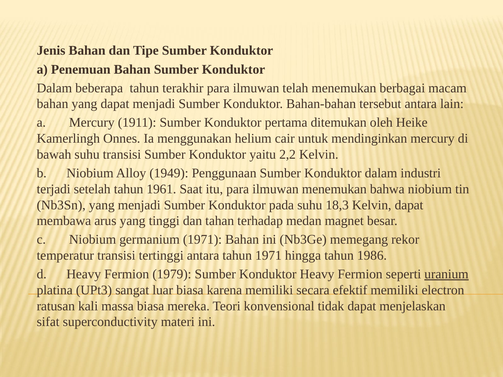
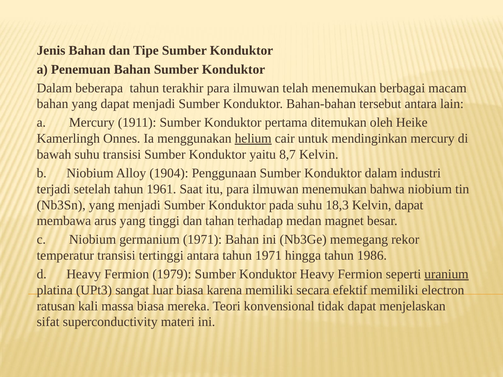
helium underline: none -> present
2,2: 2,2 -> 8,7
1949: 1949 -> 1904
